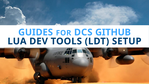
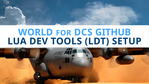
GUIDES: GUIDES -> WORLD
